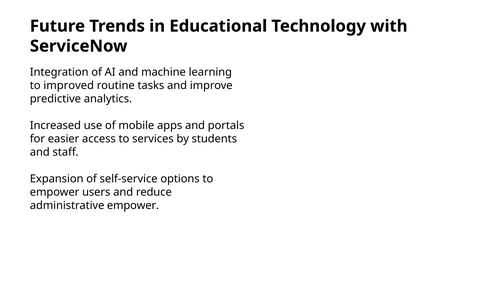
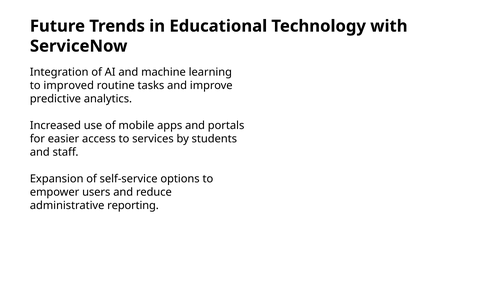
administrative empower: empower -> reporting
